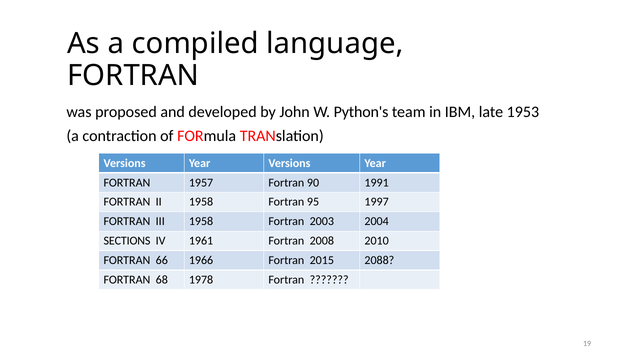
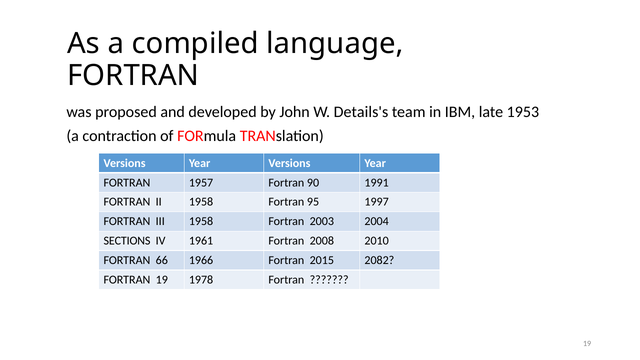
Python's: Python's -> Details's
2088: 2088 -> 2082
FORTRAN 68: 68 -> 19
